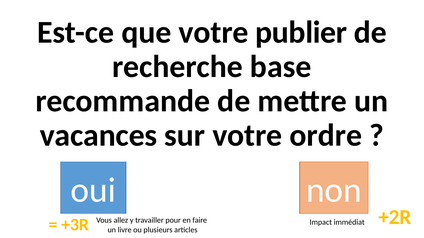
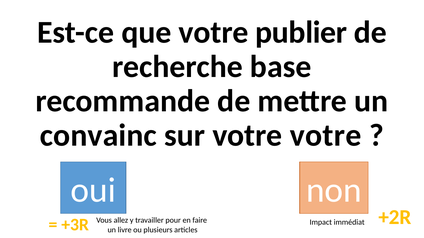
vacances: vacances -> convainc
votre ordre: ordre -> votre
